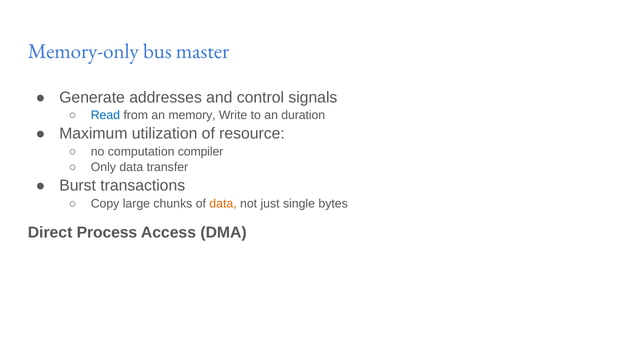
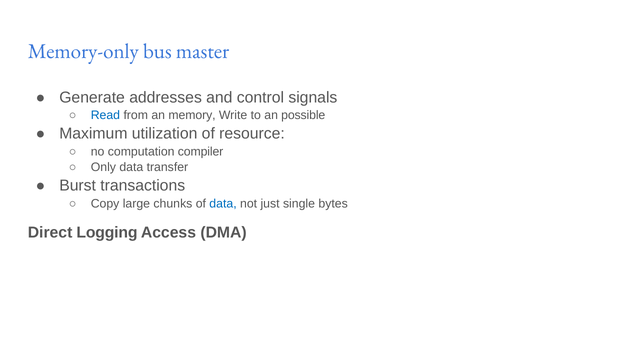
duration: duration -> possible
data at (223, 203) colour: orange -> blue
Process: Process -> Logging
